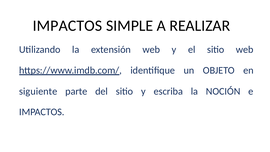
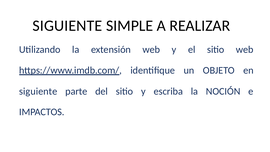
IMPACTOS at (67, 26): IMPACTOS -> SIGUIENTE
